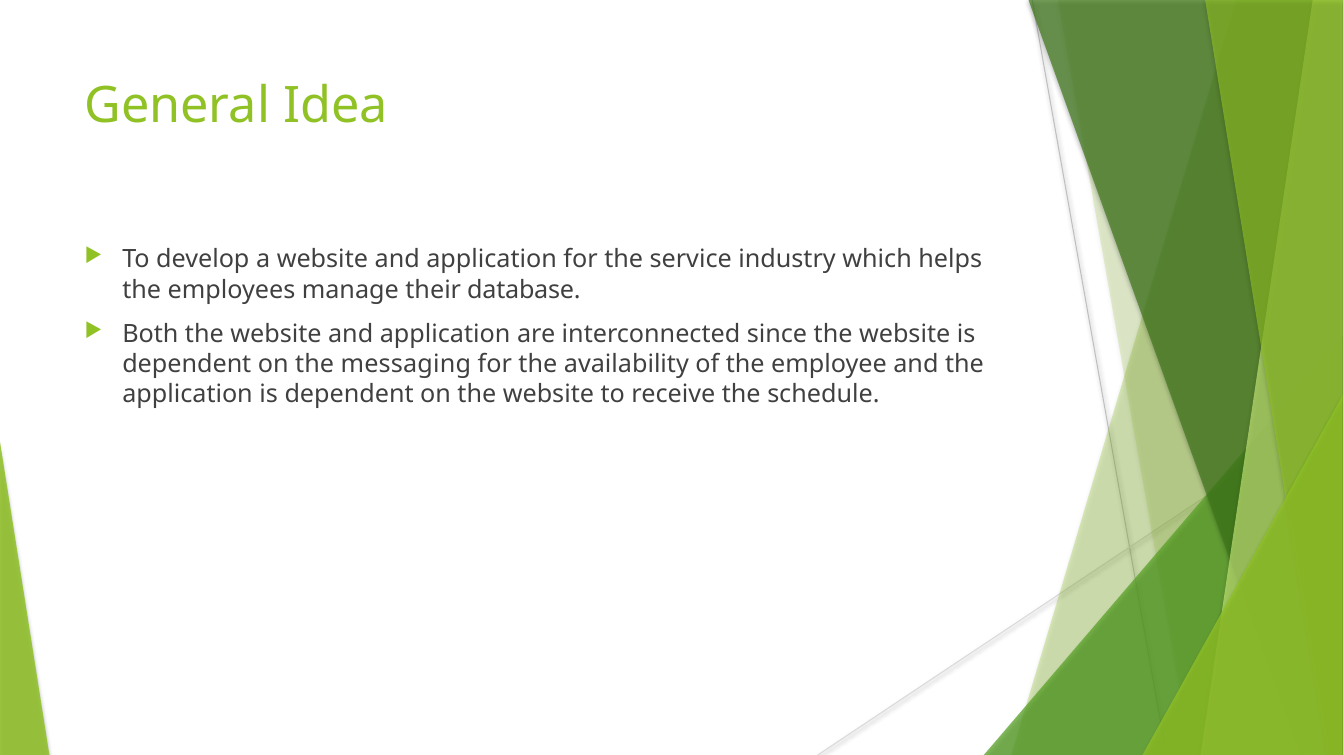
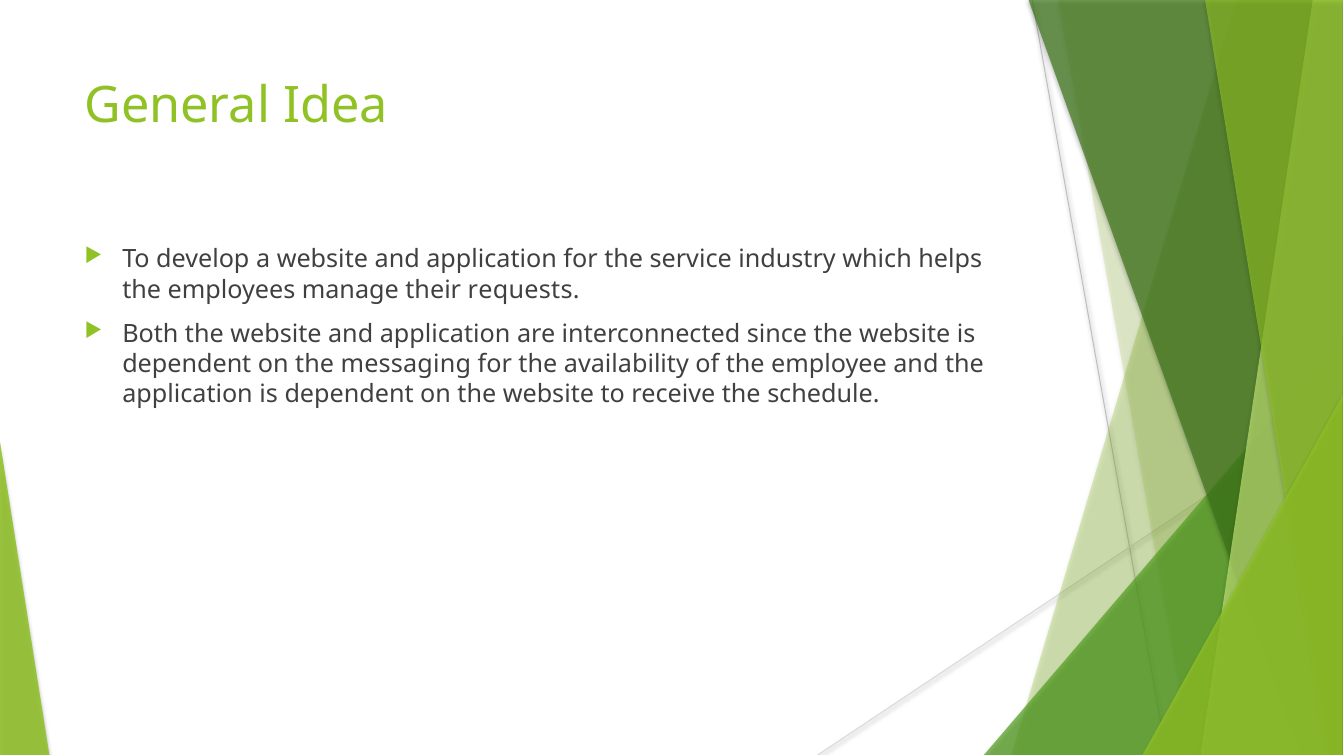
database: database -> requests
